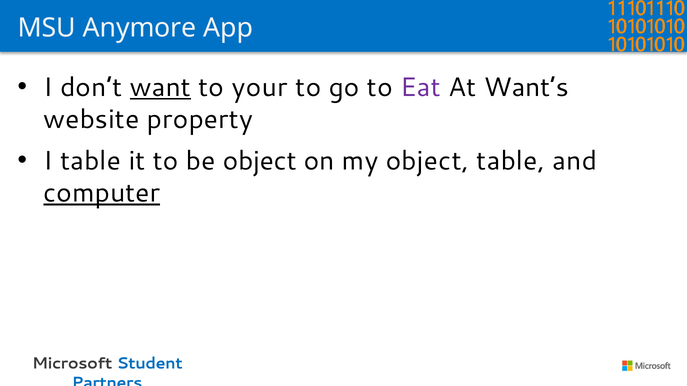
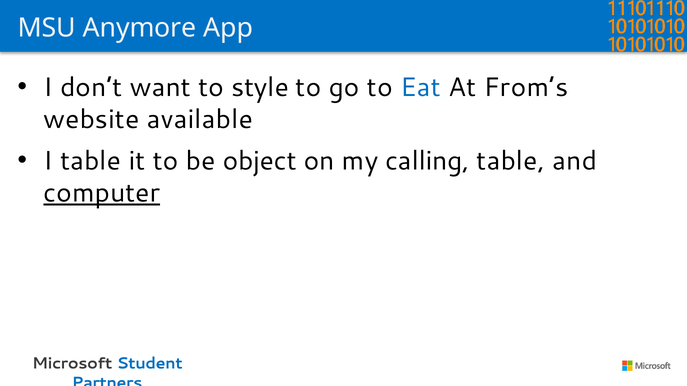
want underline: present -> none
your: your -> style
Eat colour: purple -> blue
Want’s: Want’s -> From’s
property: property -> available
my object: object -> calling
